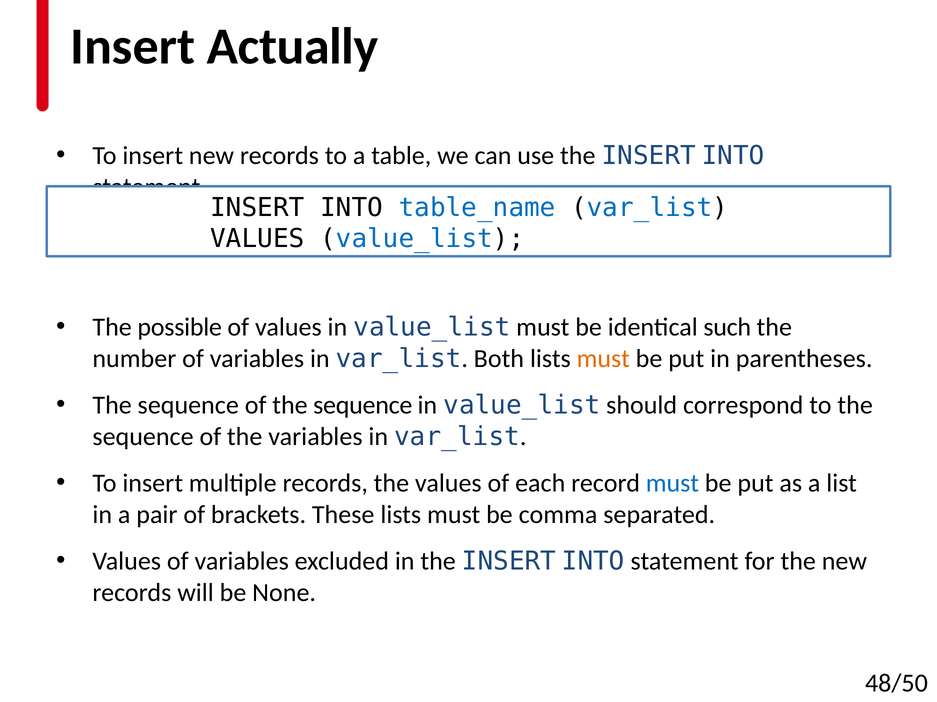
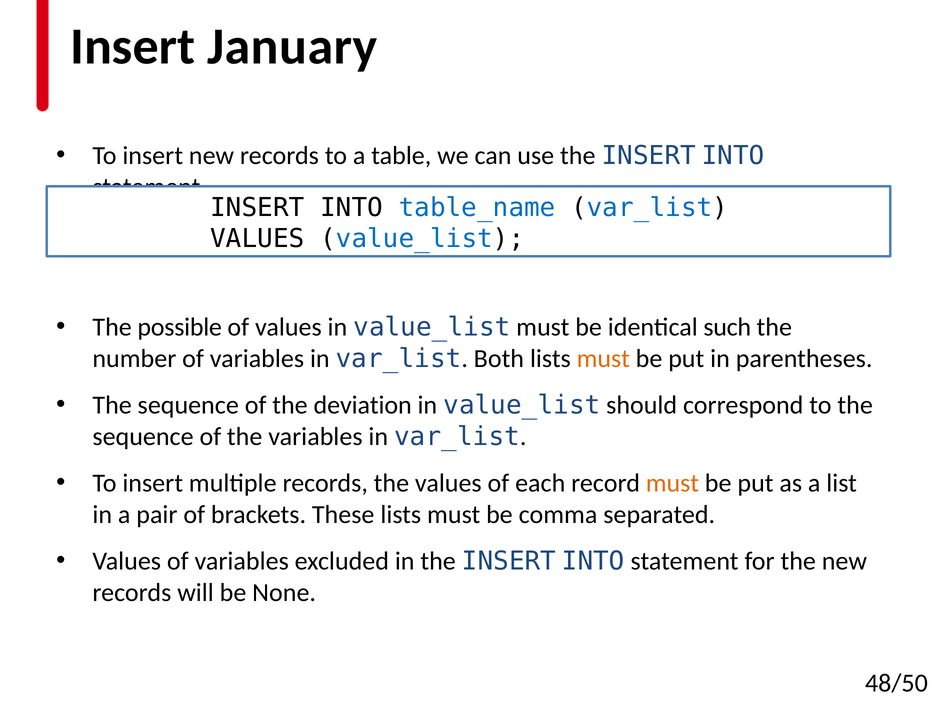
Actually: Actually -> January
of the sequence: sequence -> deviation
must at (672, 484) colour: blue -> orange
